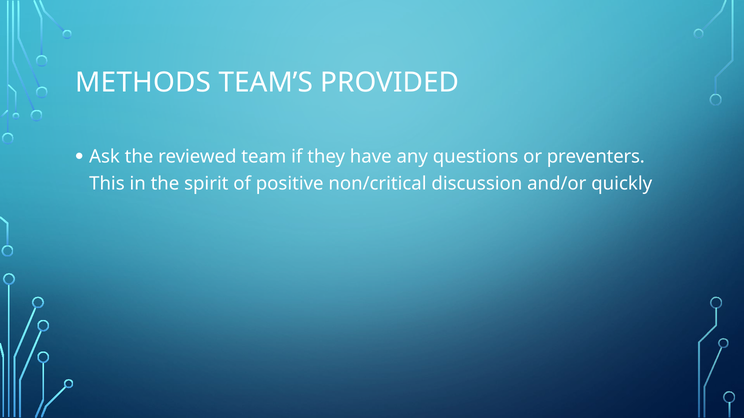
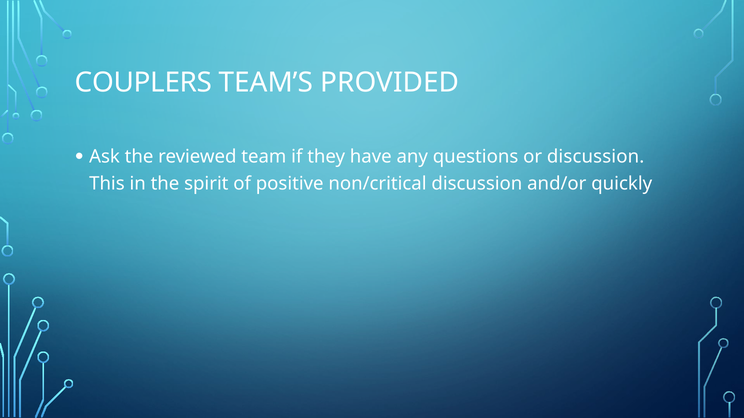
METHODS: METHODS -> COUPLERS
or preventers: preventers -> discussion
